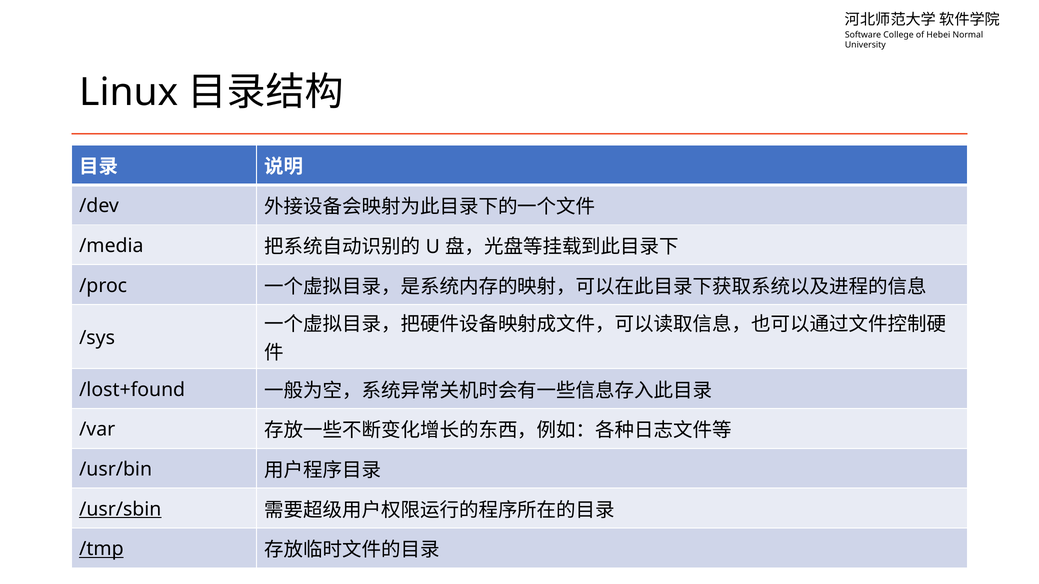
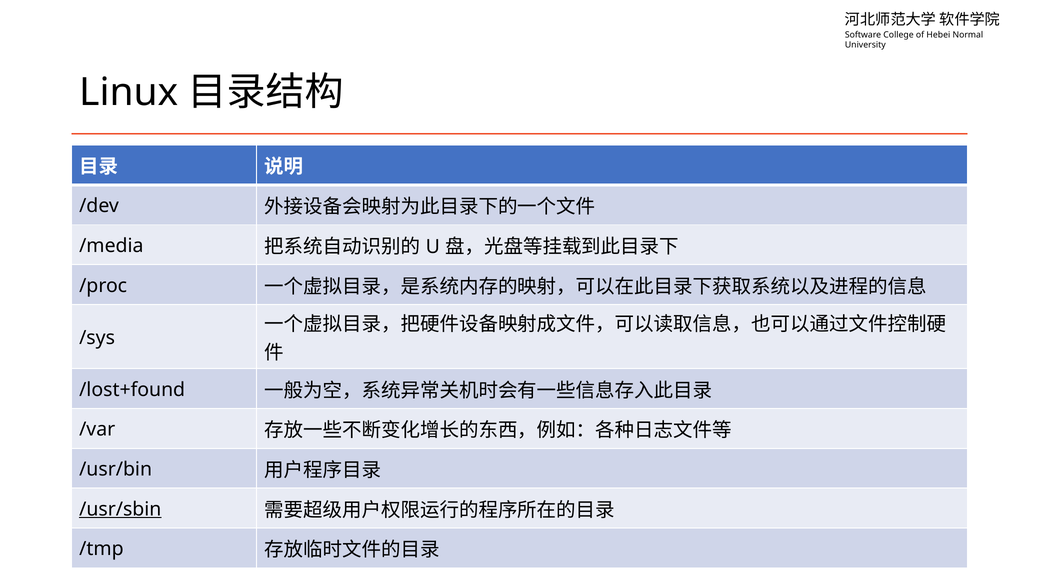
/tmp underline: present -> none
